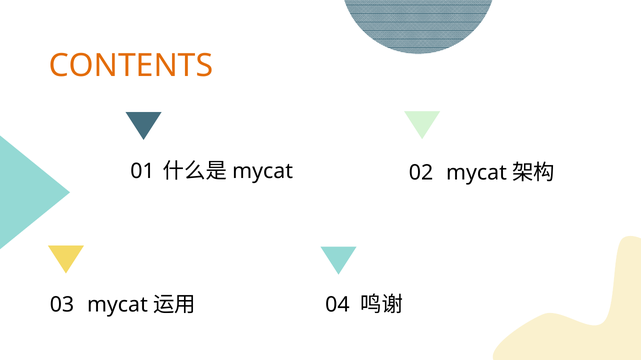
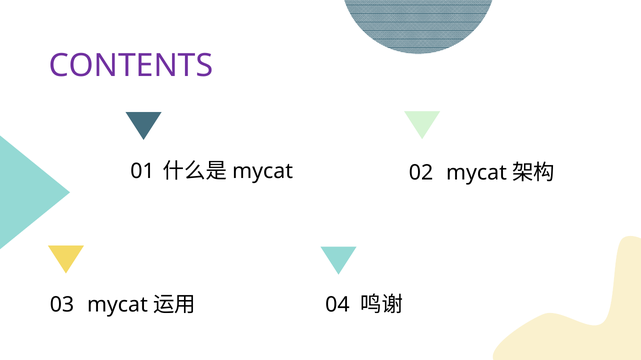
CONTENTS colour: orange -> purple
